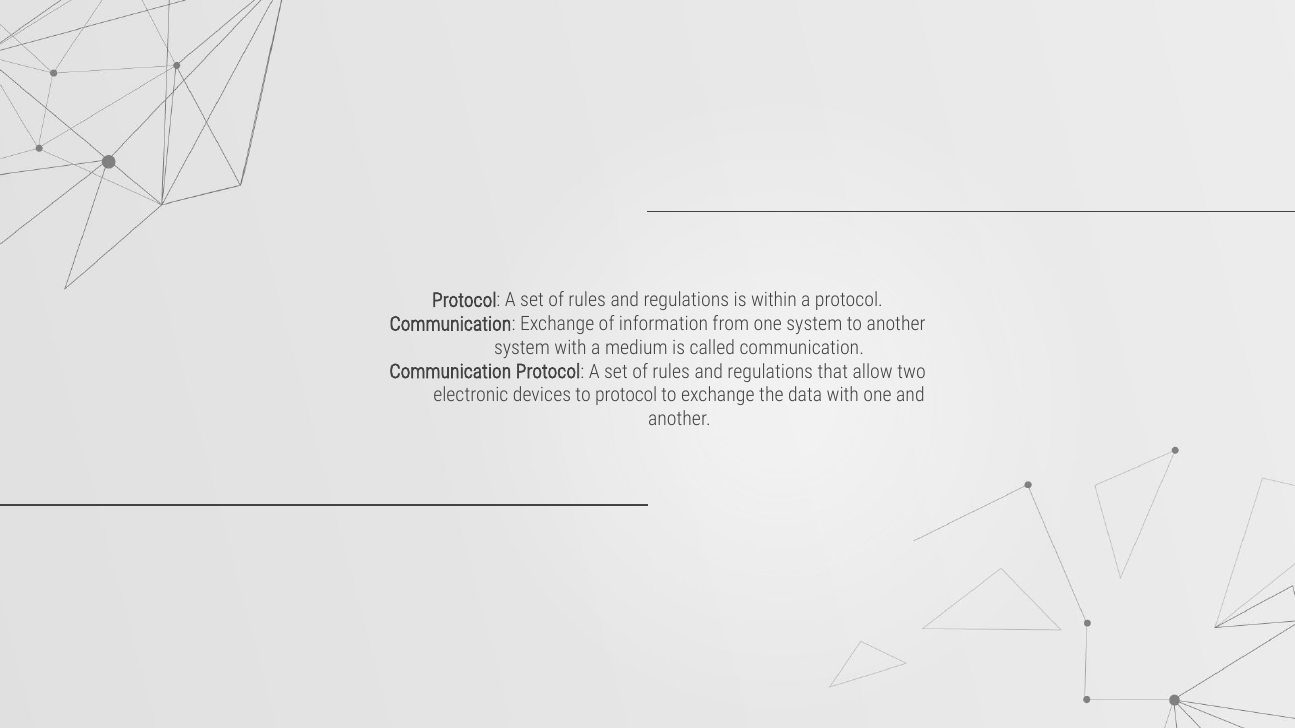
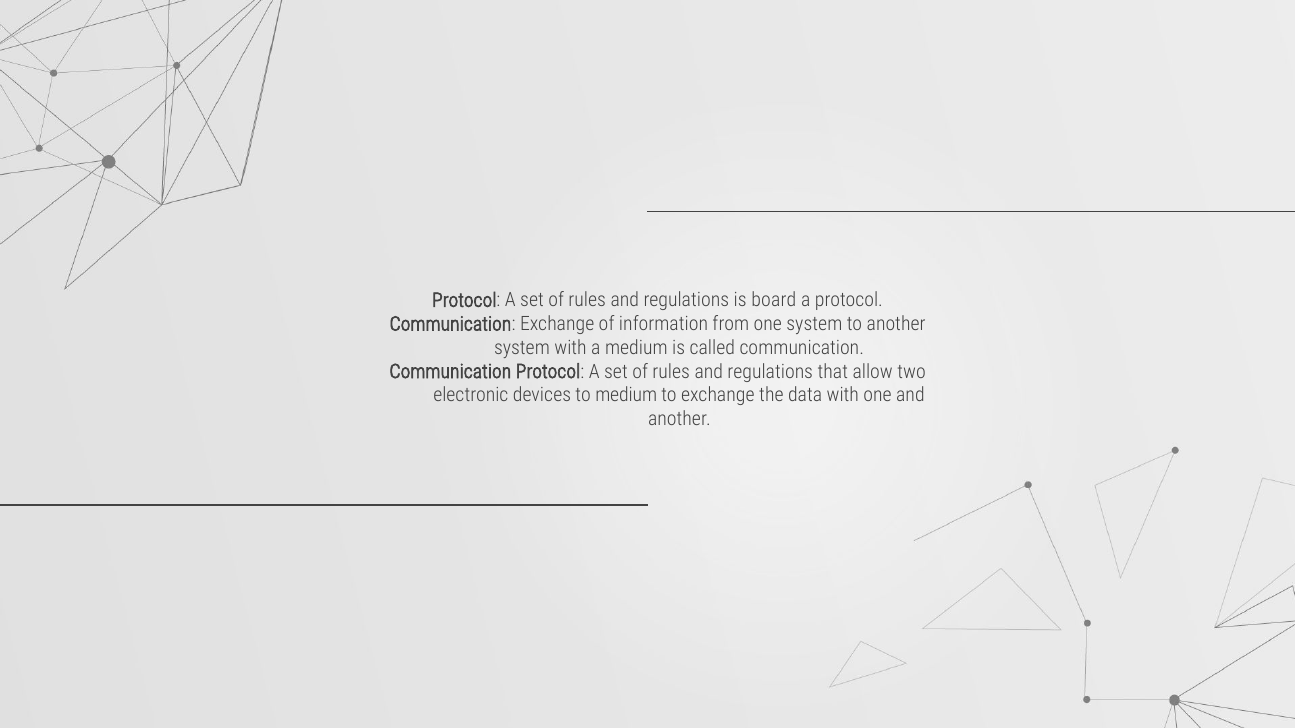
within: within -> board
to protocol: protocol -> medium
